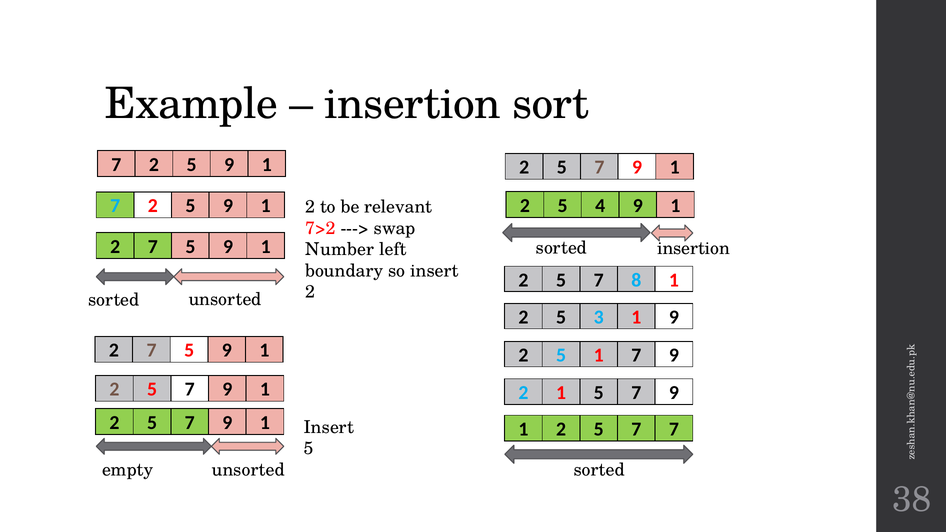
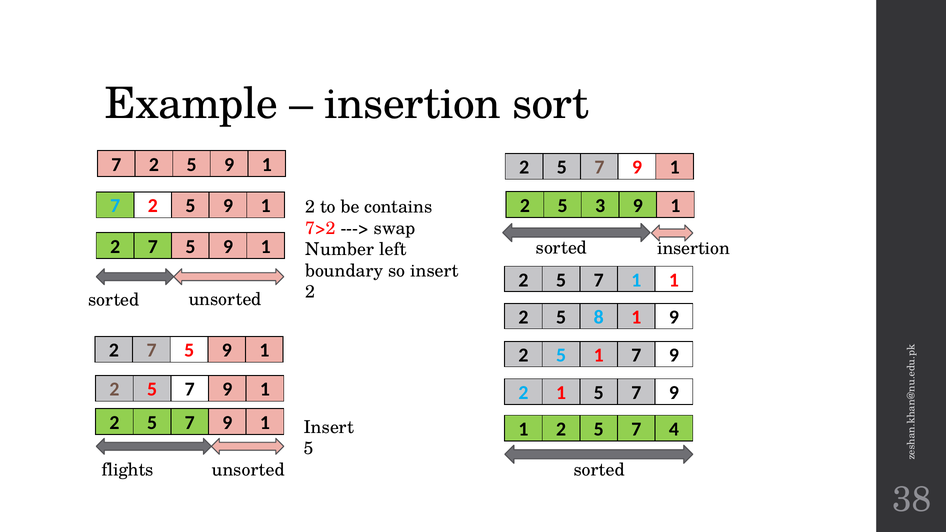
4: 4 -> 3
relevant: relevant -> contains
7 8: 8 -> 1
3: 3 -> 8
7 7: 7 -> 4
empty: empty -> flights
